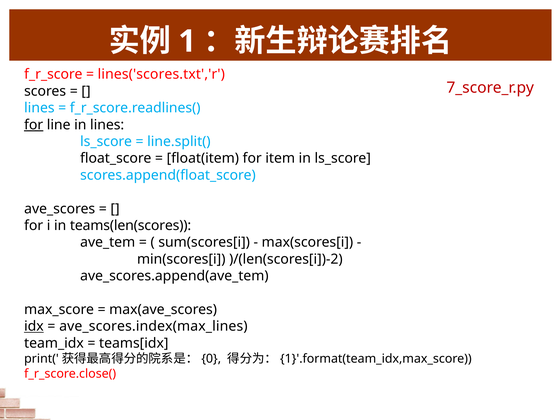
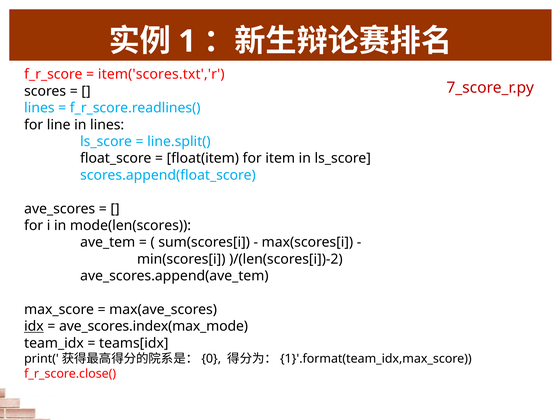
lines('scores.txt','r: lines('scores.txt','r -> item('scores.txt','r
for at (34, 125) underline: present -> none
teams(len(scores: teams(len(scores -> mode(len(scores
ave_scores.index(max_lines: ave_scores.index(max_lines -> ave_scores.index(max_mode
